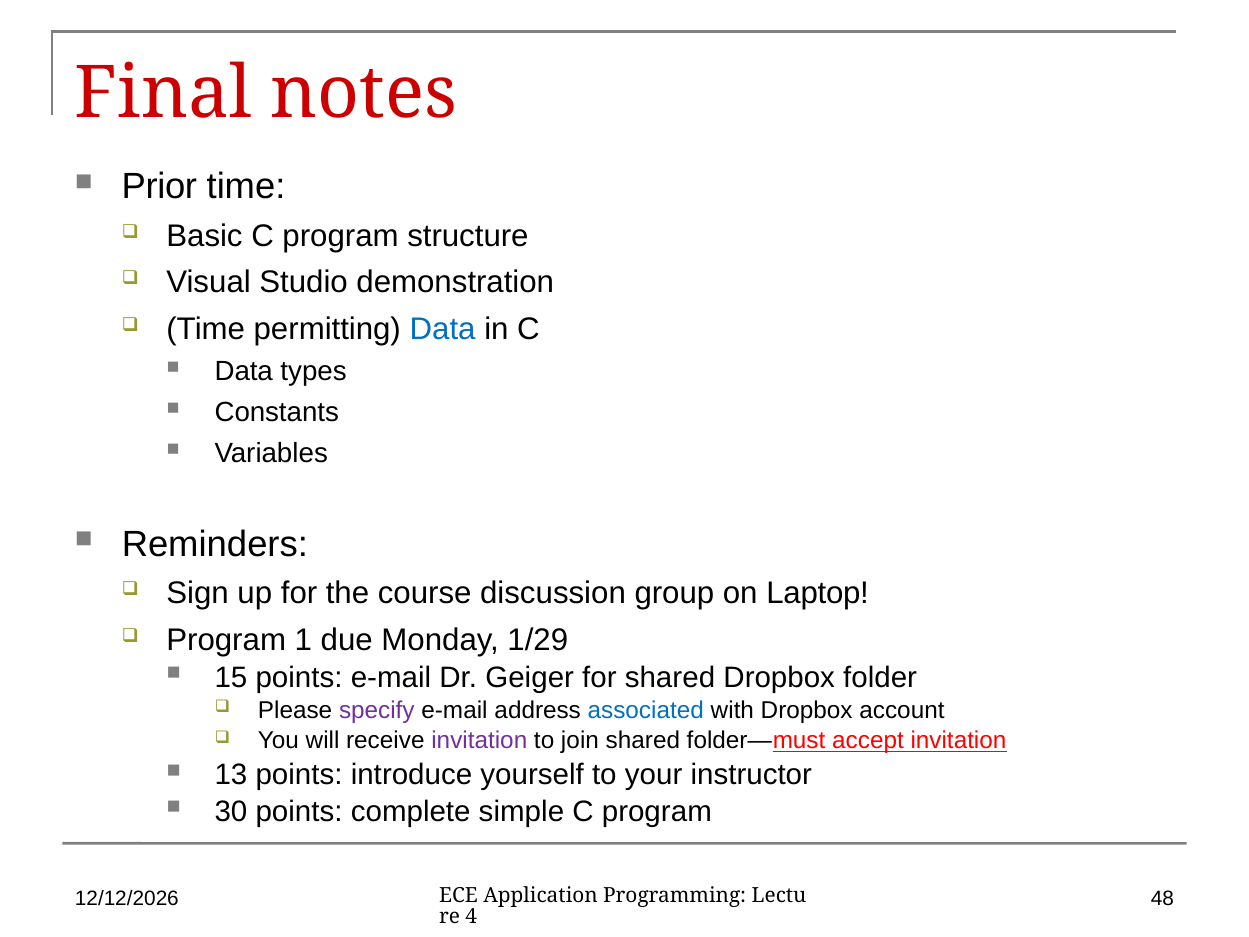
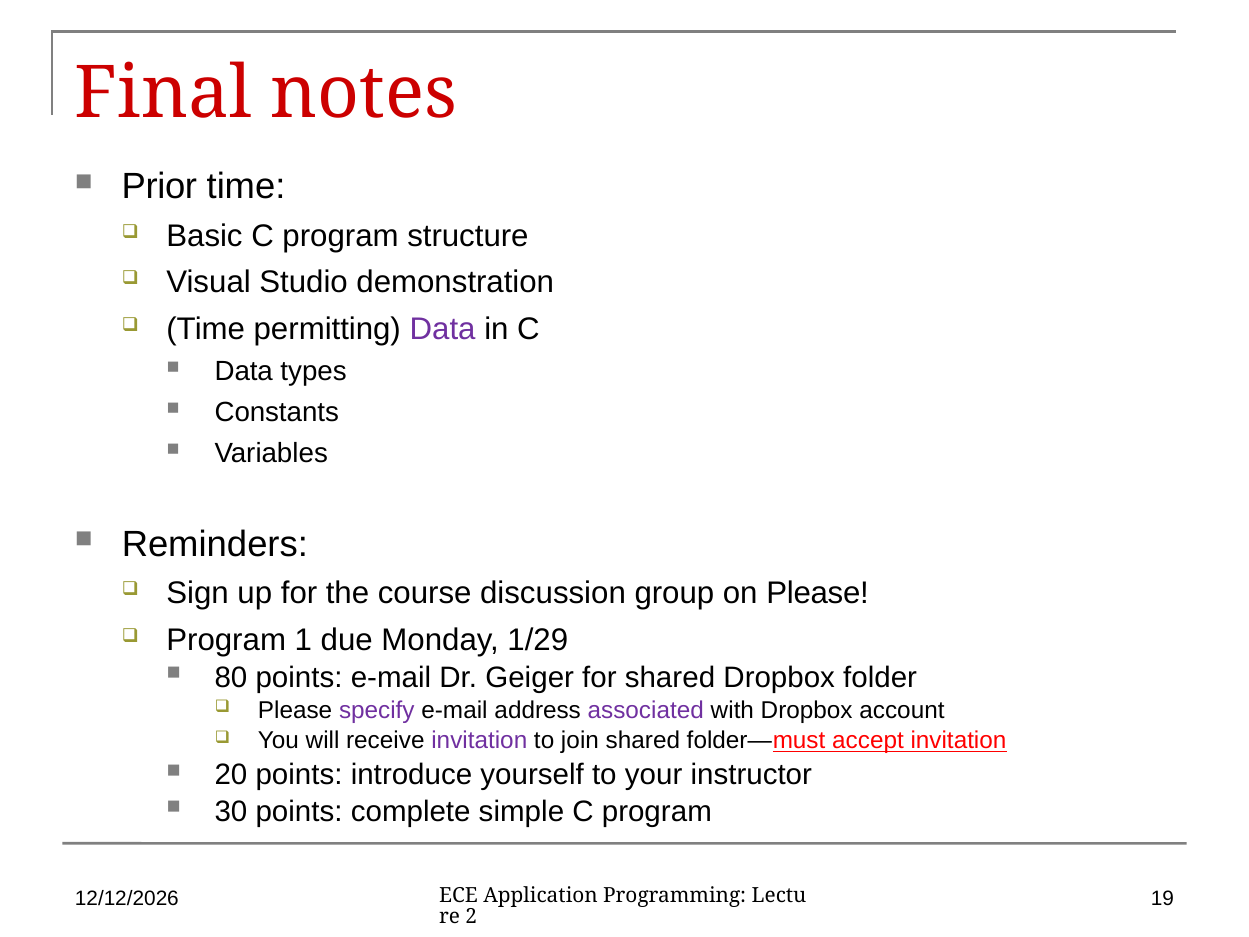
Data at (443, 329) colour: blue -> purple
on Laptop: Laptop -> Please
15: 15 -> 80
associated colour: blue -> purple
13: 13 -> 20
48: 48 -> 19
4: 4 -> 2
